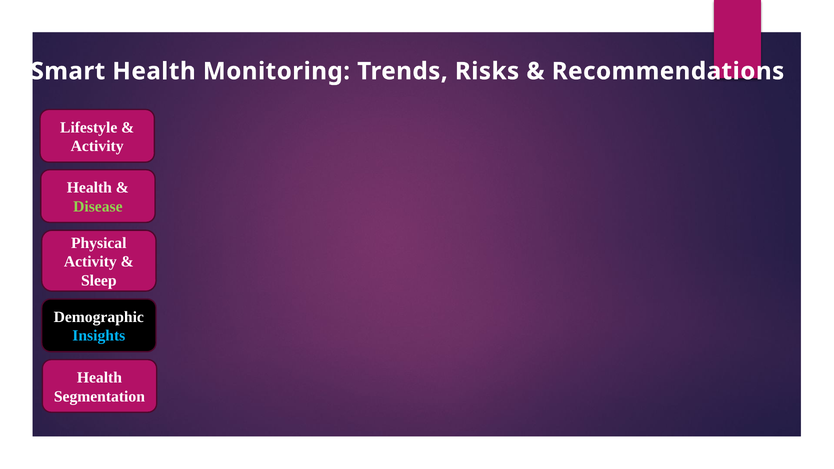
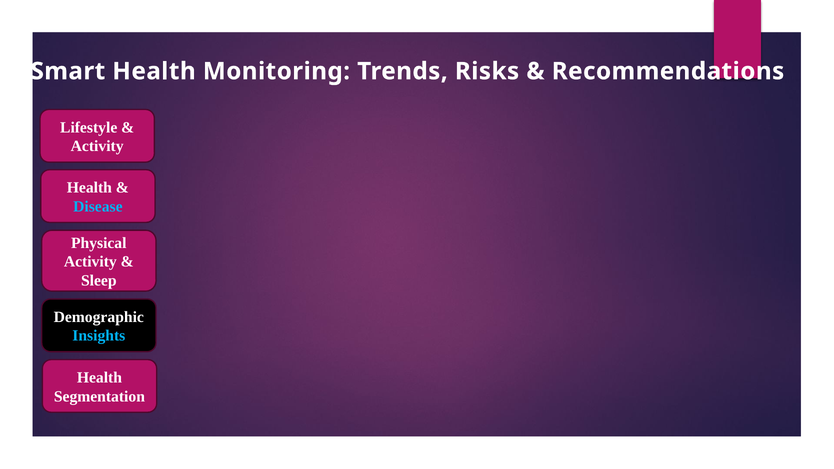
Disease colour: light green -> light blue
